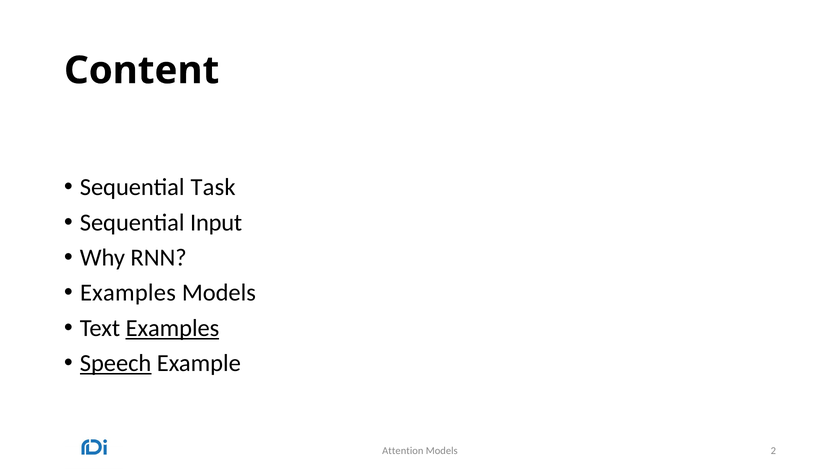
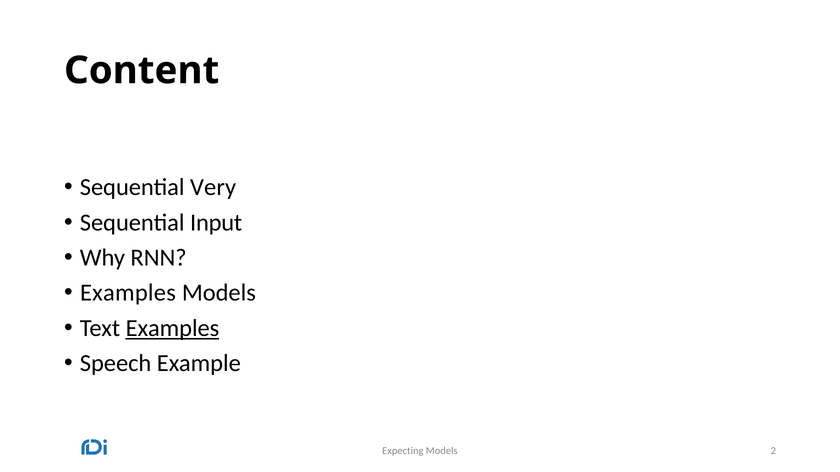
Task: Task -> Very
Speech underline: present -> none
Attention: Attention -> Expecting
